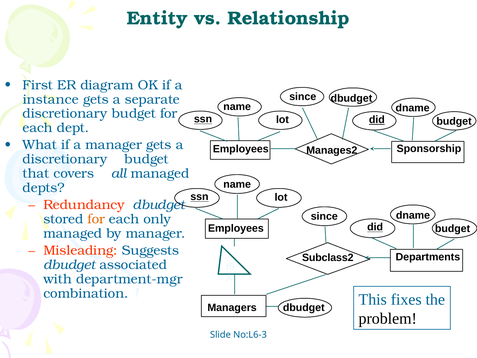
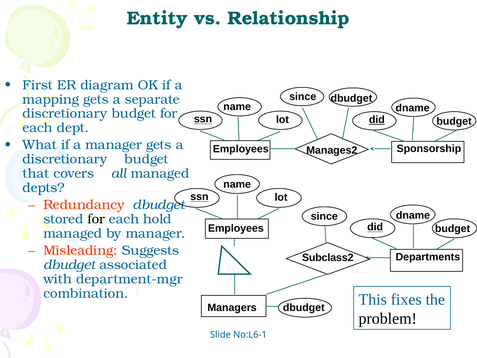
instance: instance -> mapping
for at (96, 219) colour: orange -> black
only: only -> hold
No:L6-3: No:L6-3 -> No:L6-1
